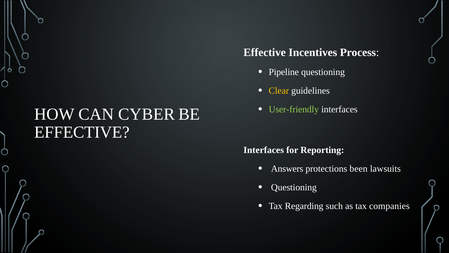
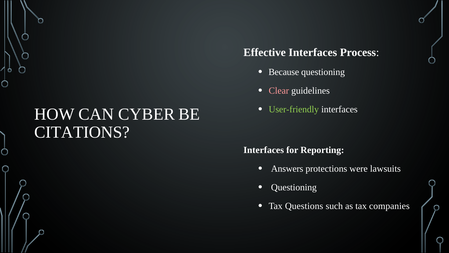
Effective Incentives: Incentives -> Interfaces
Pipeline: Pipeline -> Because
Clear colour: yellow -> pink
EFFECTIVE at (82, 132): EFFECTIVE -> CITATIONS
been: been -> were
Regarding: Regarding -> Questions
